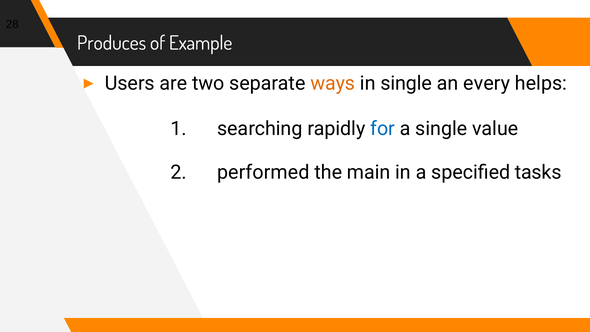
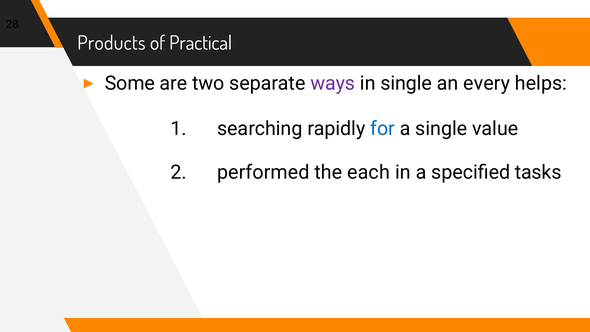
Produces: Produces -> Products
Example: Example -> Practical
Users: Users -> Some
ways colour: orange -> purple
main: main -> each
